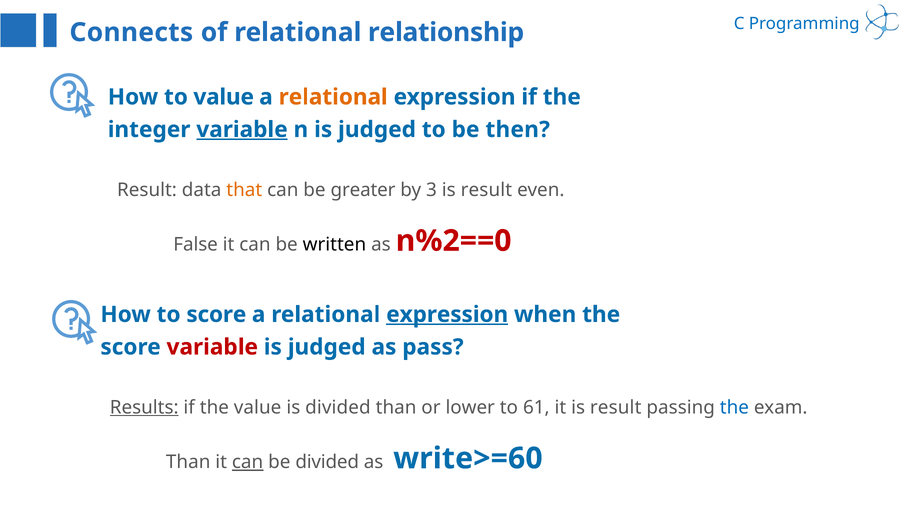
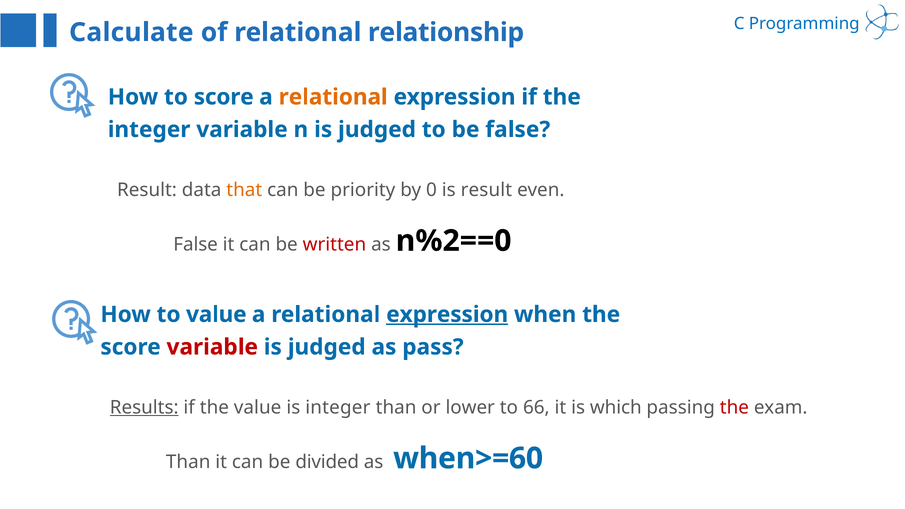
Connects: Connects -> Calculate
to value: value -> score
variable at (242, 130) underline: present -> none
be then: then -> false
greater: greater -> priority
3: 3 -> 0
written colour: black -> red
n%2==0 colour: red -> black
to score: score -> value
is divided: divided -> integer
61: 61 -> 66
it is result: result -> which
the at (734, 407) colour: blue -> red
can at (248, 462) underline: present -> none
write>=60: write>=60 -> when>=60
